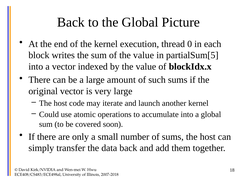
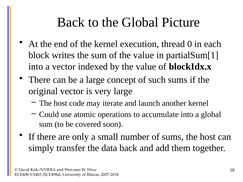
partialSum[5: partialSum[5 -> partialSum[1
amount: amount -> concept
